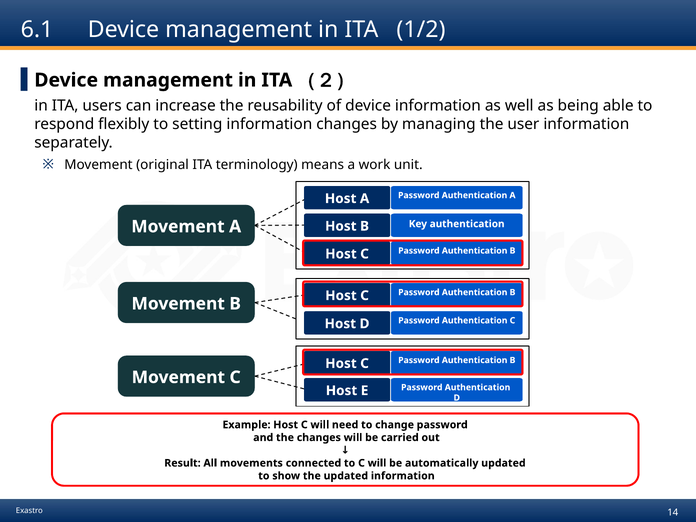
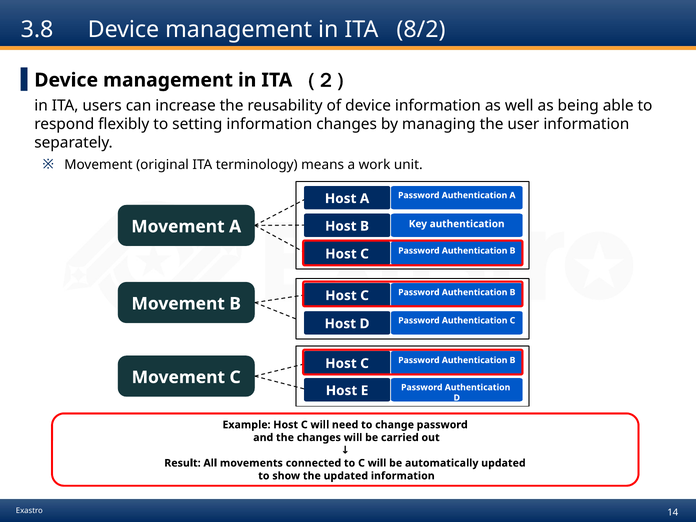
6.1: 6.1 -> 3.8
1/2: 1/2 -> 8/2
